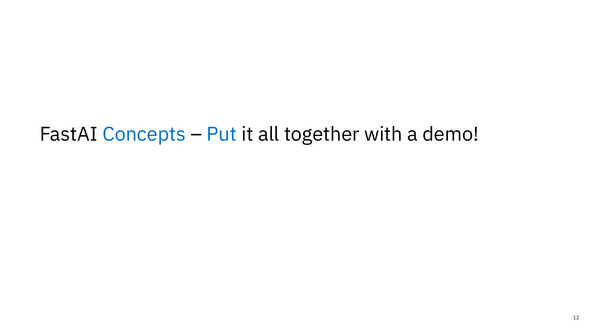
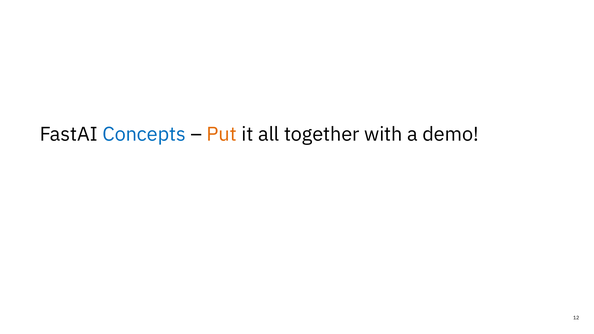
Put colour: blue -> orange
